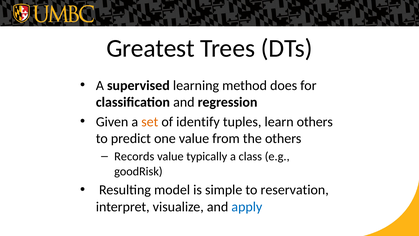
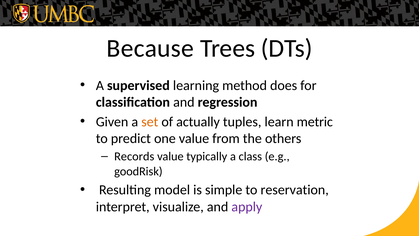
Greatest: Greatest -> Because
identify: identify -> actually
learn others: others -> metric
apply colour: blue -> purple
